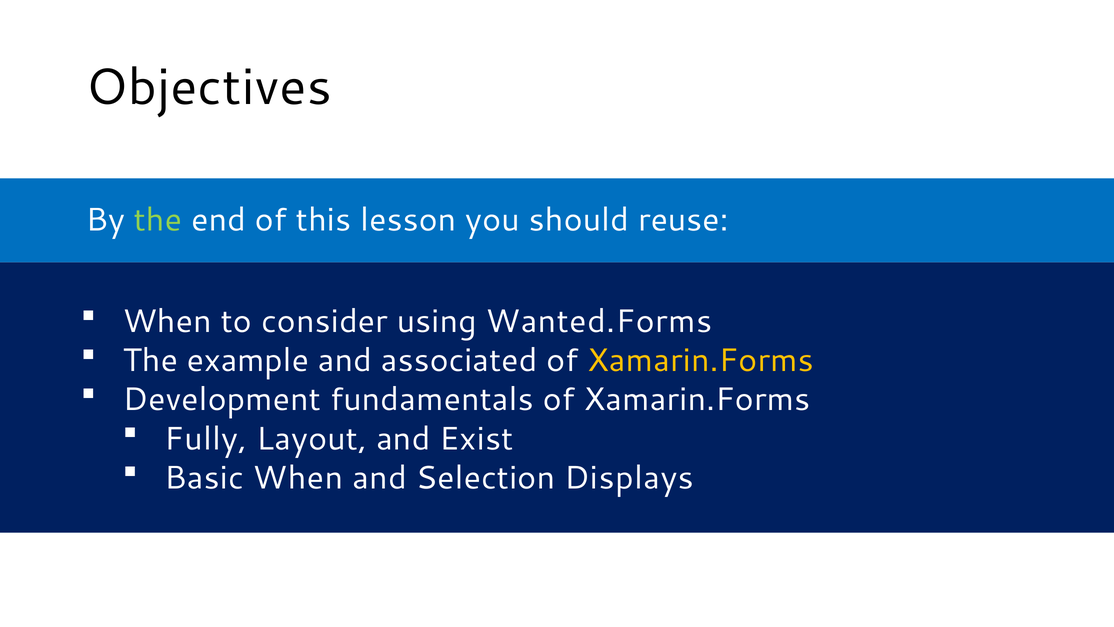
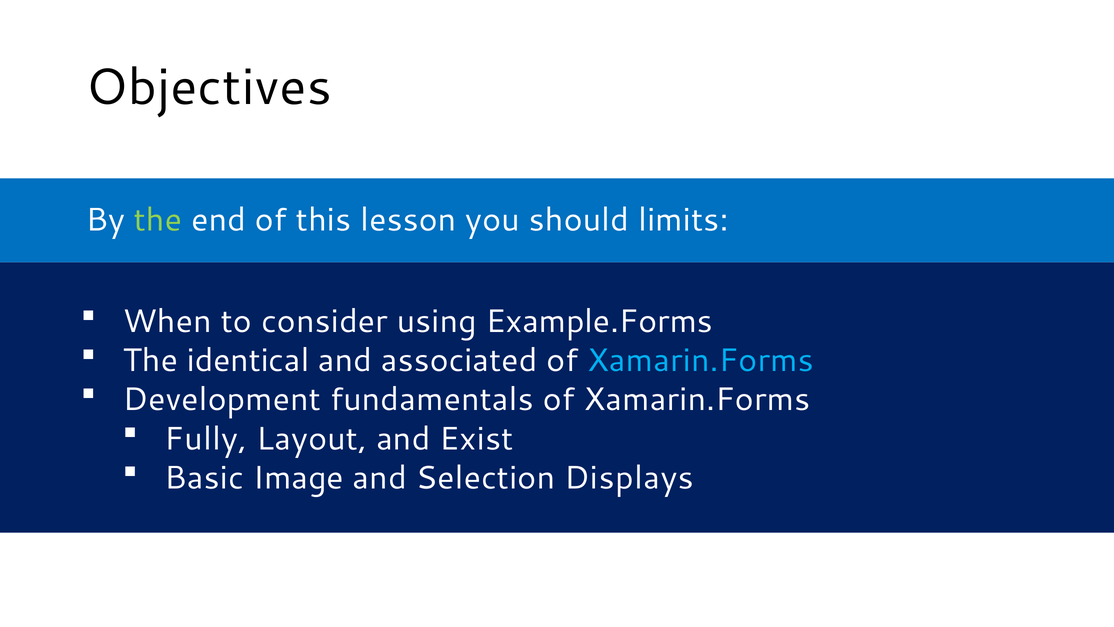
reuse: reuse -> limits
Wanted.Forms: Wanted.Forms -> Example.Forms
example: example -> identical
Xamarin.Forms at (701, 361) colour: yellow -> light blue
Basic When: When -> Image
